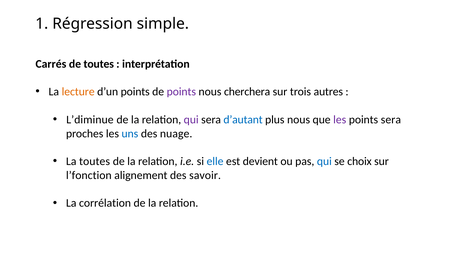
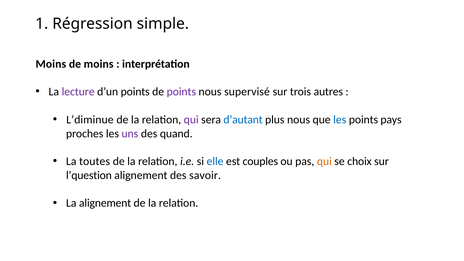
Carrés at (51, 64): Carrés -> Moins
de toutes: toutes -> moins
lecture colour: orange -> purple
cherchera: cherchera -> supervisé
les at (340, 120) colour: purple -> blue
points sera: sera -> pays
uns colour: blue -> purple
nuage: nuage -> quand
devient: devient -> couples
qui at (324, 161) colour: blue -> orange
l’fonction: l’fonction -> l’question
La corrélation: corrélation -> alignement
